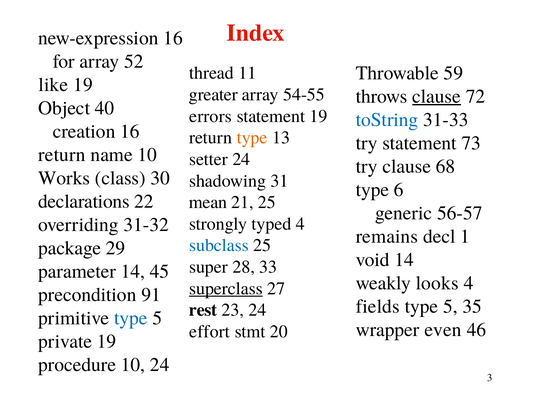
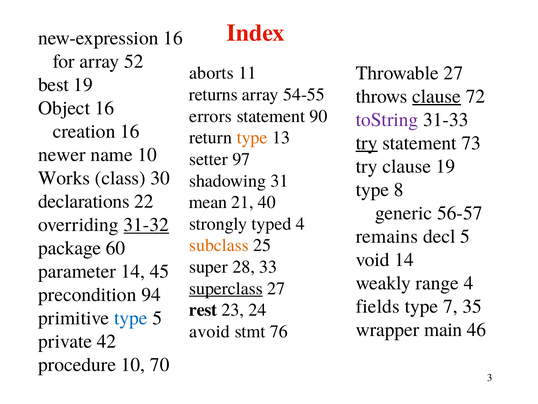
Throwable 59: 59 -> 27
thread: thread -> aborts
like: like -> best
greater: greater -> returns
Object 40: 40 -> 16
statement 19: 19 -> 90
toString colour: blue -> purple
try at (367, 143) underline: none -> present
return at (62, 155): return -> newer
setter 24: 24 -> 97
clause 68: 68 -> 19
6: 6 -> 8
21 25: 25 -> 40
31-32 underline: none -> present
decl 1: 1 -> 5
subclass colour: blue -> orange
29: 29 -> 60
looks: looks -> range
91: 91 -> 94
5 at (450, 306): 5 -> 7
even: even -> main
effort: effort -> avoid
20: 20 -> 76
private 19: 19 -> 42
10 24: 24 -> 70
